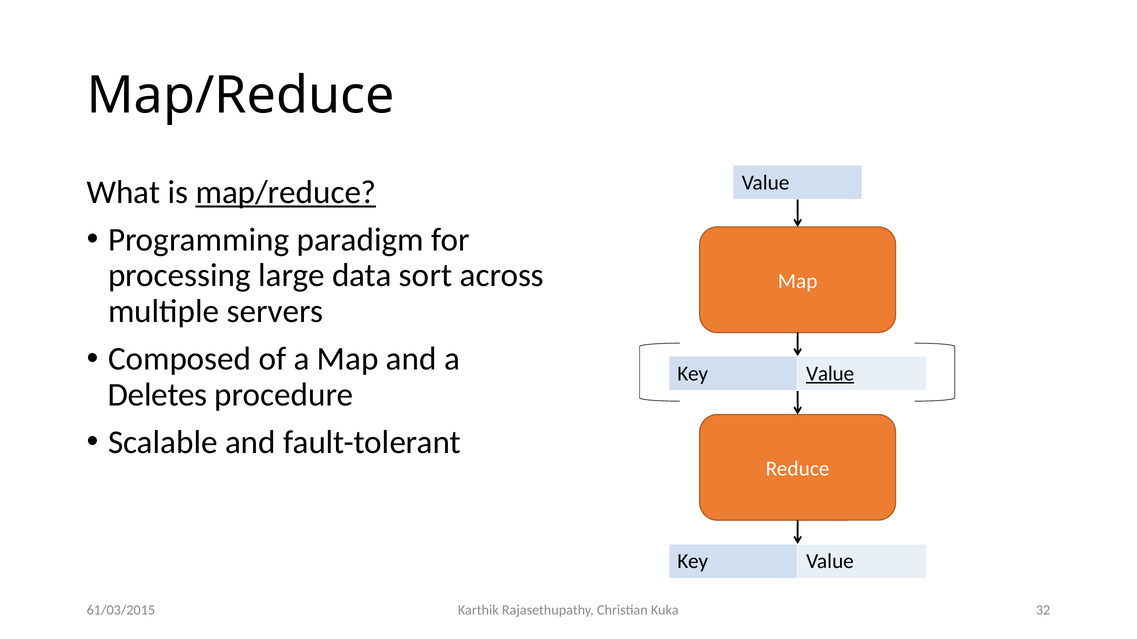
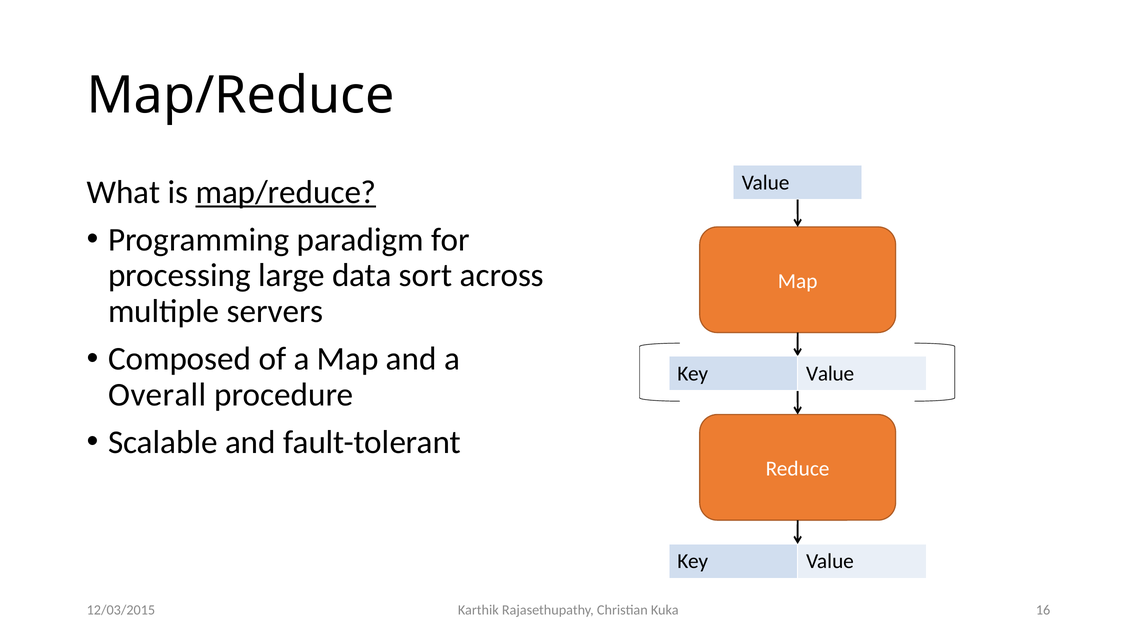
Value at (830, 374) underline: present -> none
Deletes: Deletes -> Overall
32: 32 -> 16
61/03/2015: 61/03/2015 -> 12/03/2015
